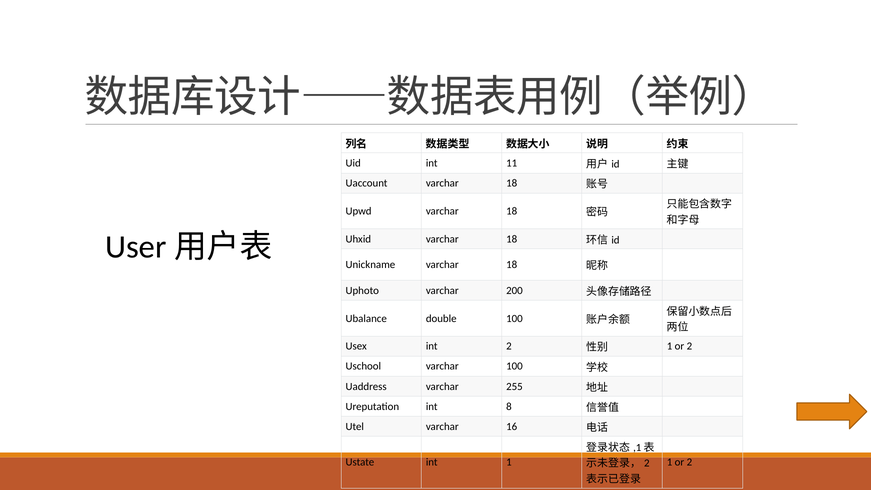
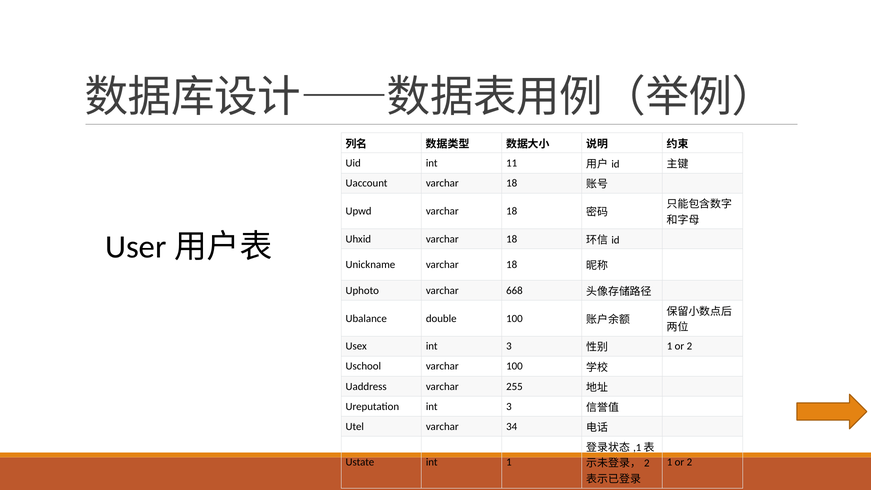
200: 200 -> 668
Usex int 2: 2 -> 3
Ureputation int 8: 8 -> 3
16: 16 -> 34
